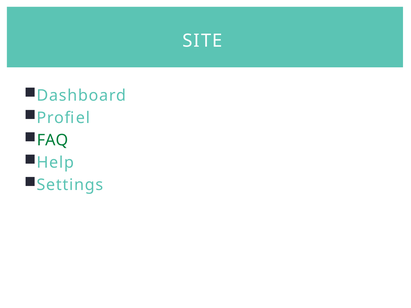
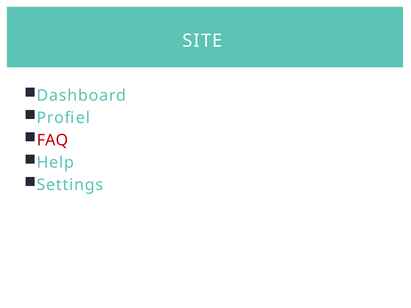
FAQ colour: green -> red
